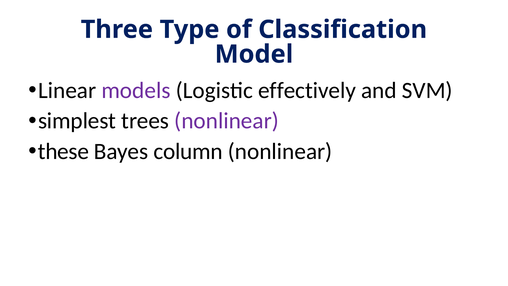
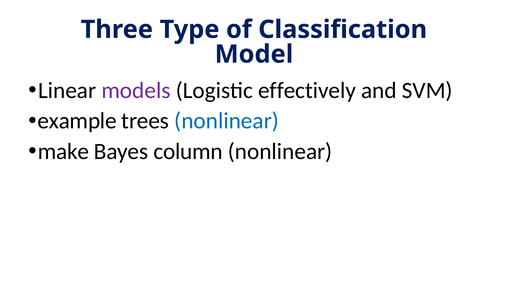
simplest: simplest -> example
nonlinear at (227, 121) colour: purple -> blue
these: these -> make
